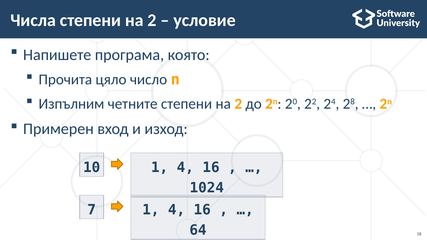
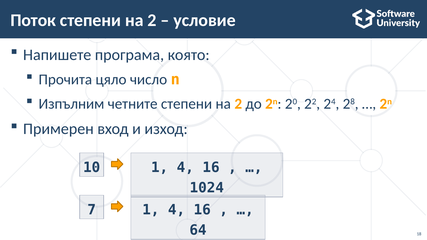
Числа: Числа -> Поток
